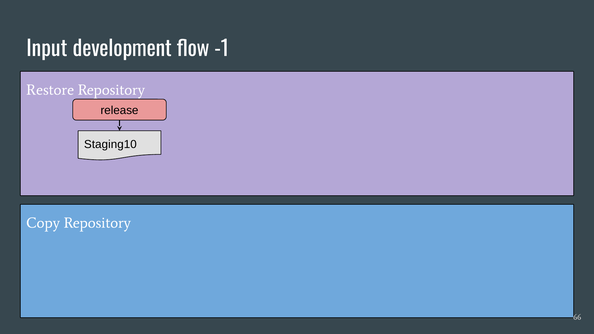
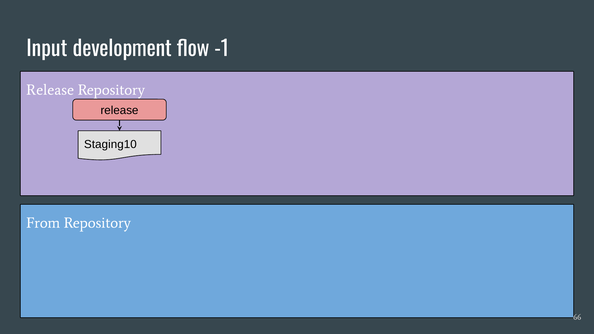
Restore at (50, 90): Restore -> Release
Copy: Copy -> From
